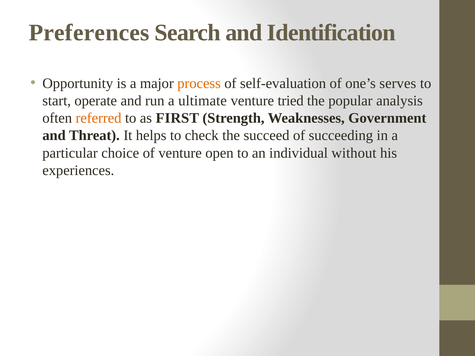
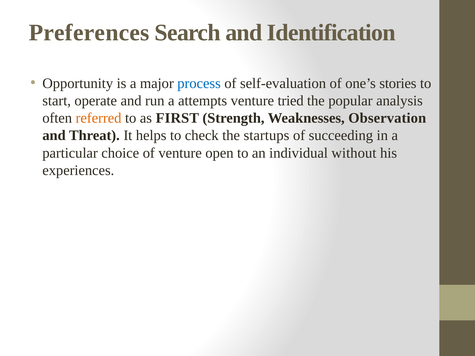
process colour: orange -> blue
serves: serves -> stories
ultimate: ultimate -> attempts
Government: Government -> Observation
succeed: succeed -> startups
